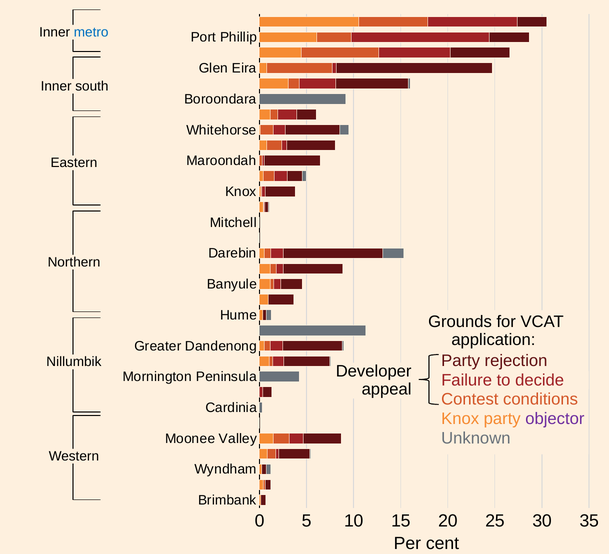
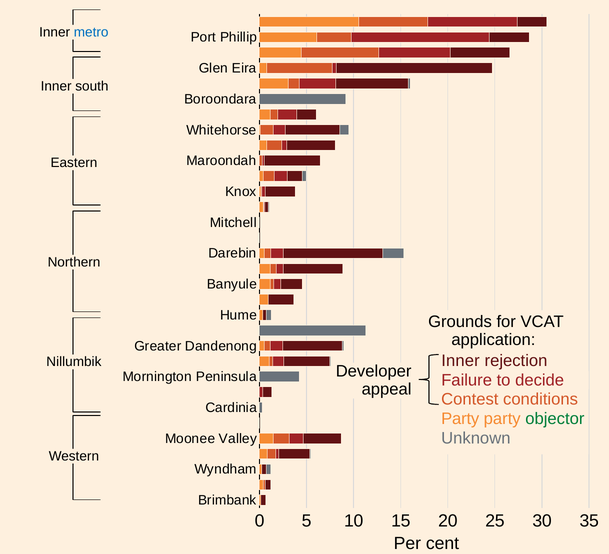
Party at (461, 360): Party -> Inner
Knox at (460, 418): Knox -> Party
objector colour: purple -> green
